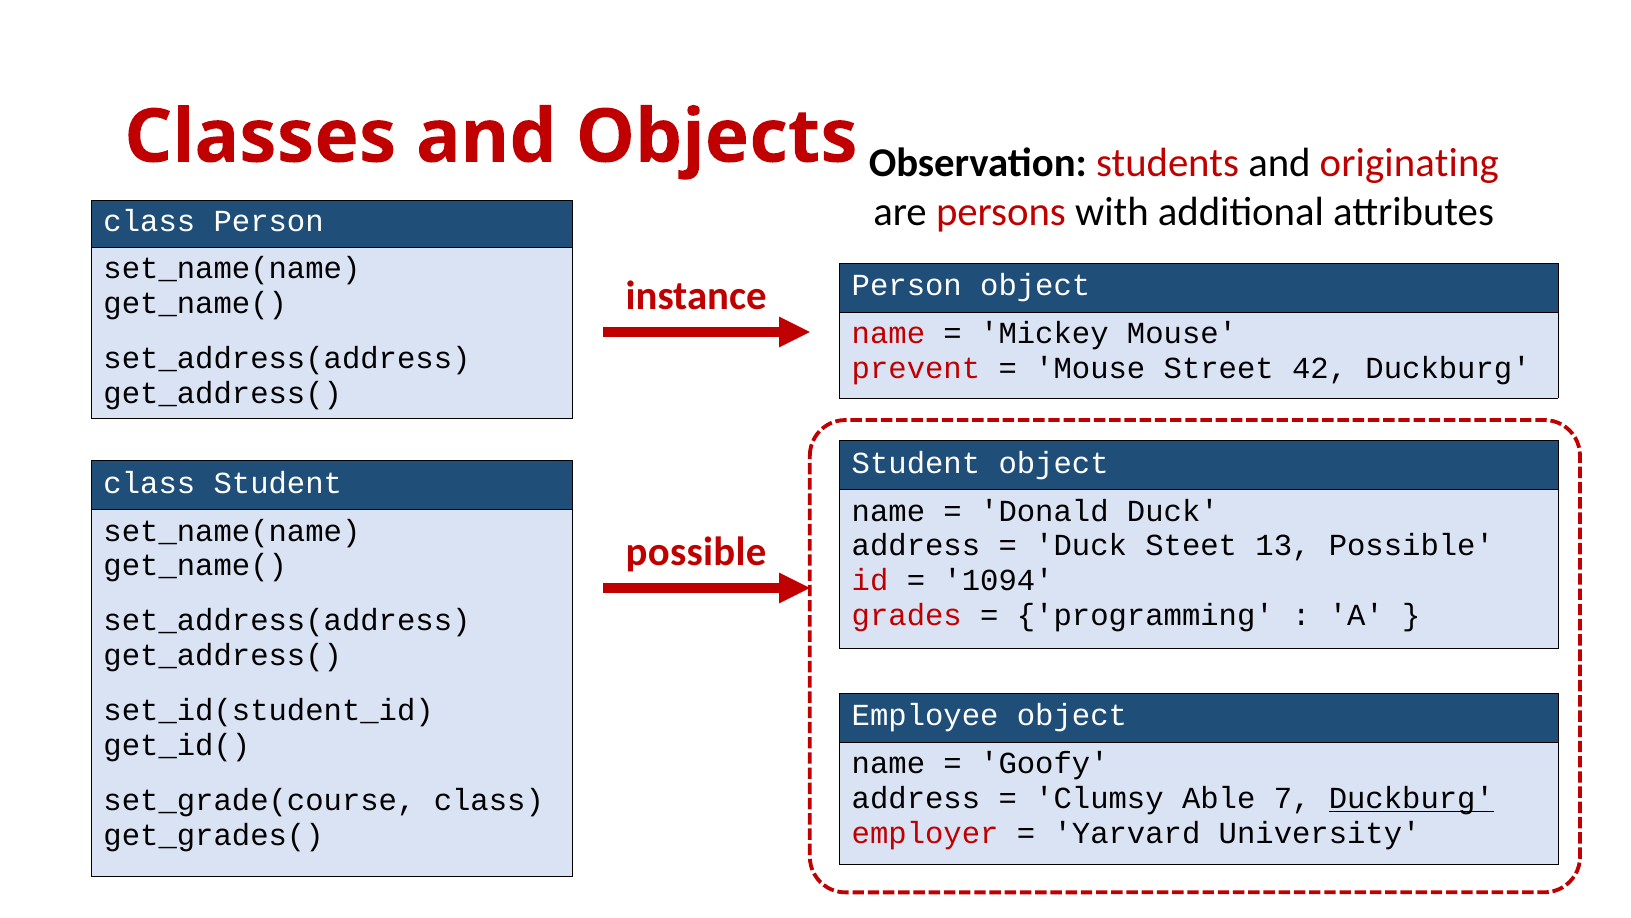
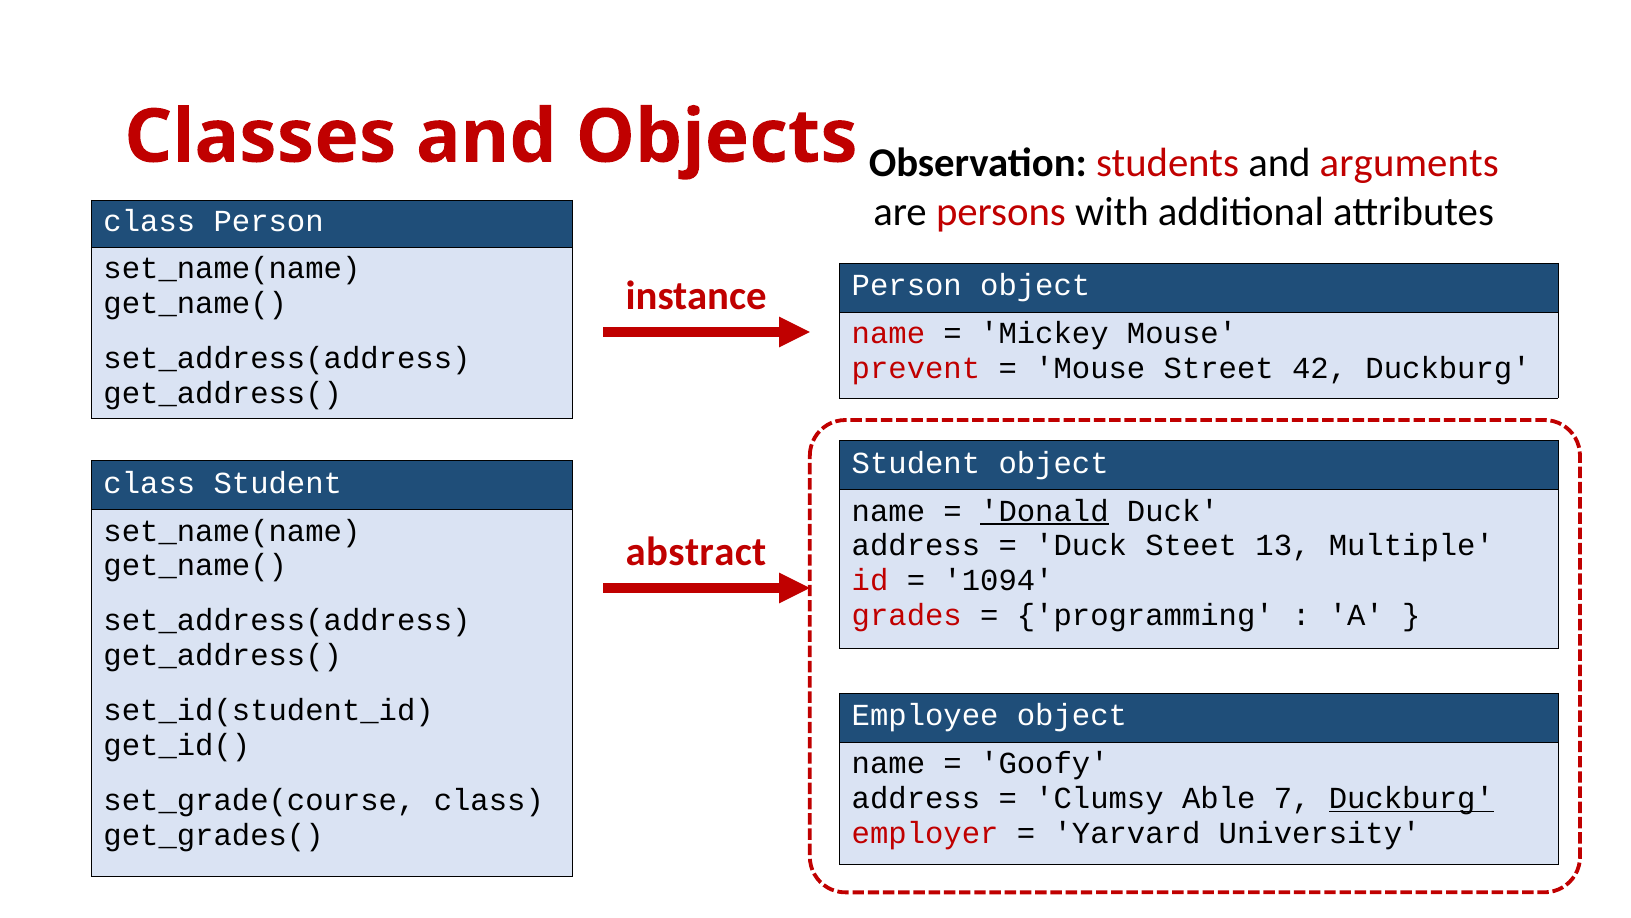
originating: originating -> arguments
Donald underline: none -> present
13 Possible: Possible -> Multiple
possible at (696, 552): possible -> abstract
